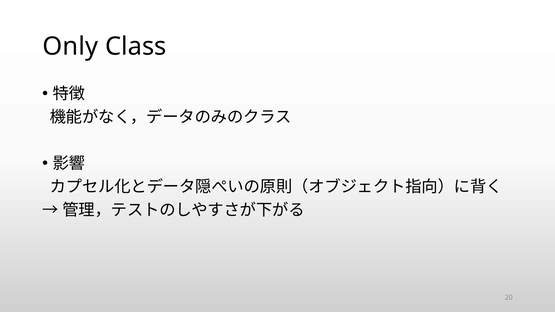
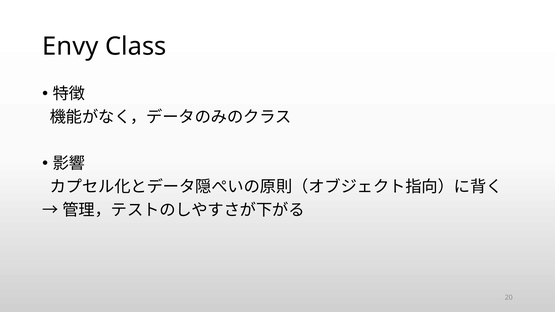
Only: Only -> Envy
